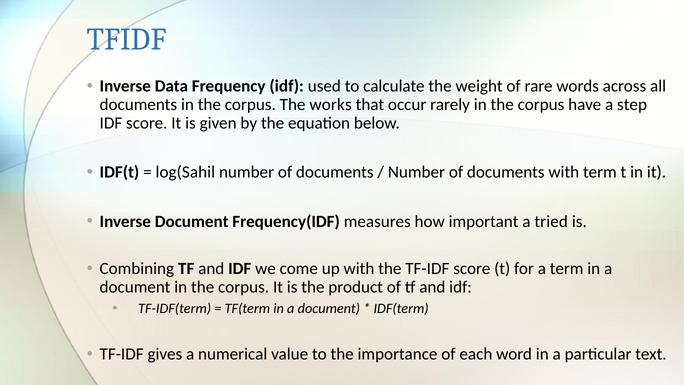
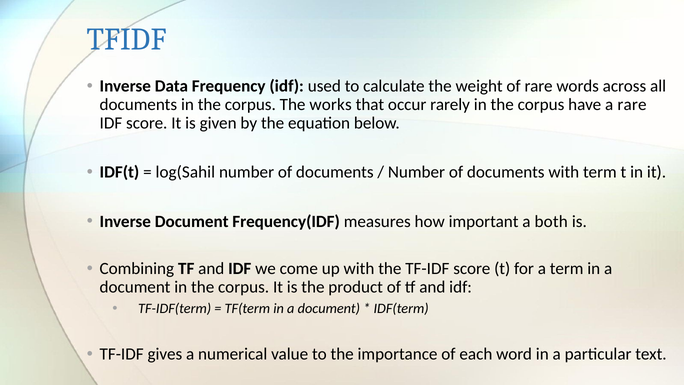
a step: step -> rare
tried: tried -> both
